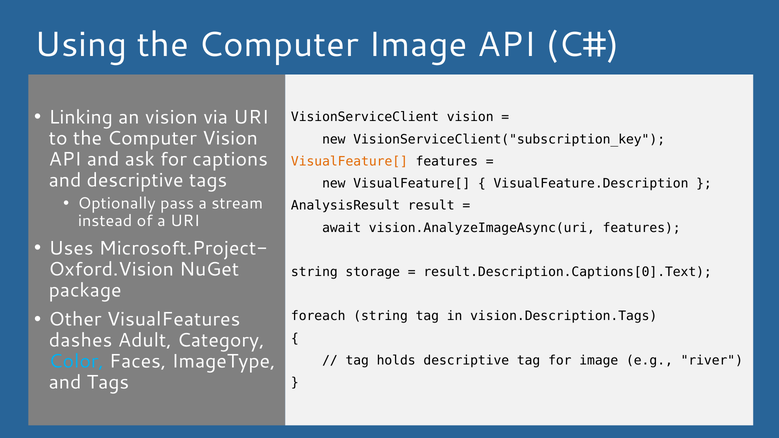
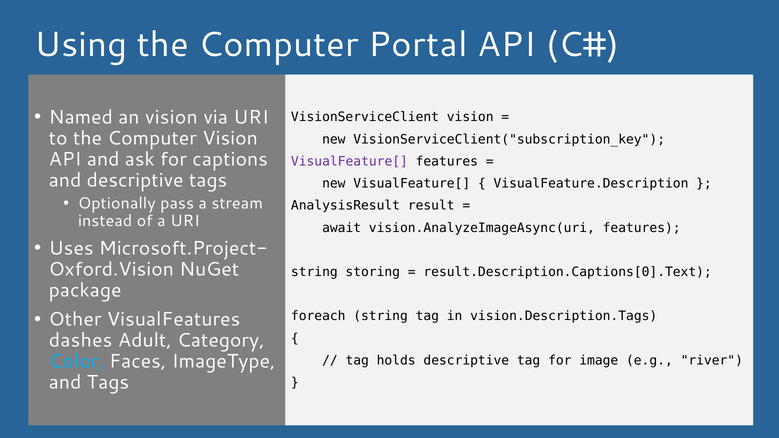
Computer Image: Image -> Portal
Linking: Linking -> Named
VisualFeature[ at (349, 161) colour: orange -> purple
storage: storage -> storing
